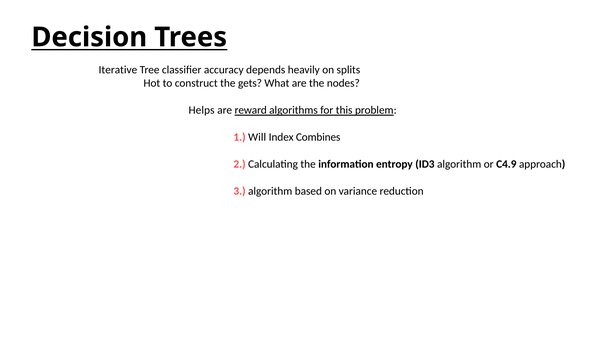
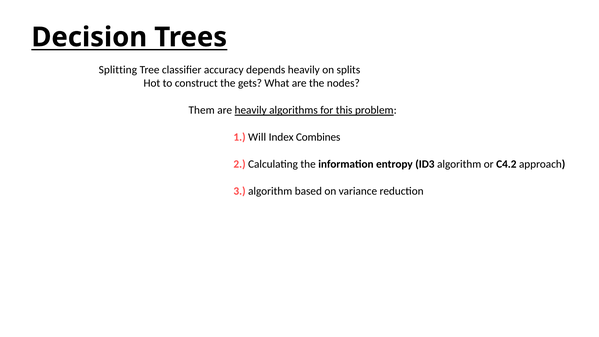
Iterative: Iterative -> Splitting
Helps: Helps -> Them
are reward: reward -> heavily
C4.9: C4.9 -> C4.2
